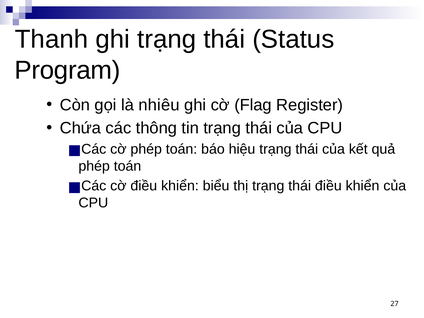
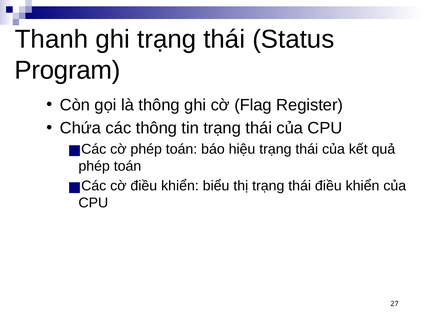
là nhiêu: nhiêu -> thông
